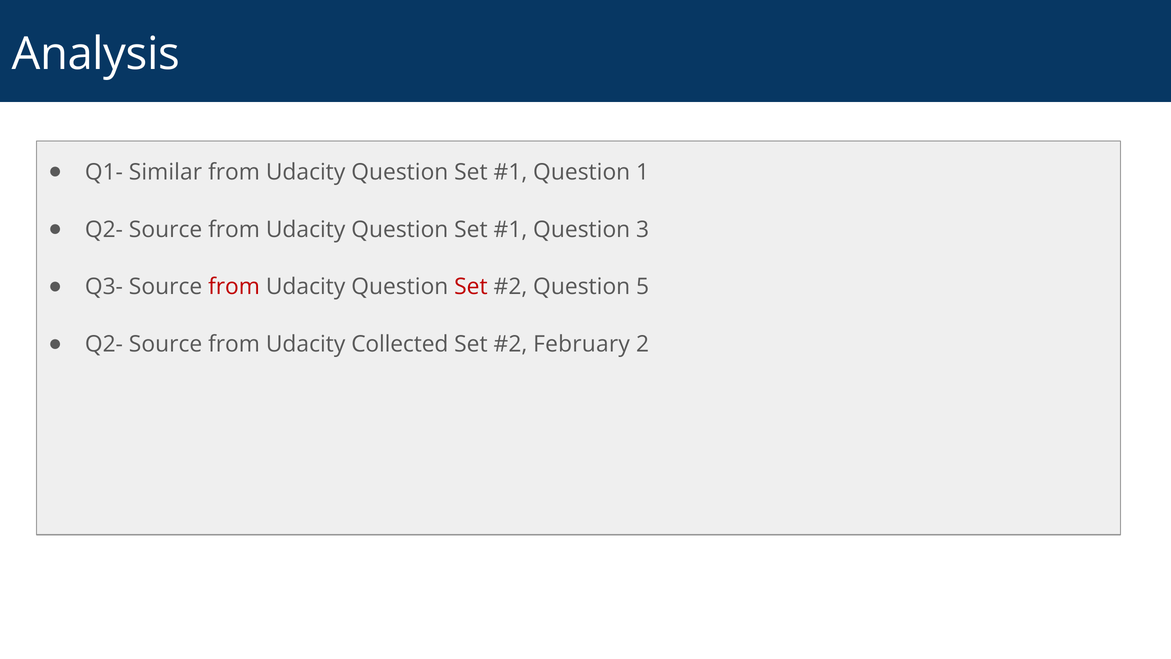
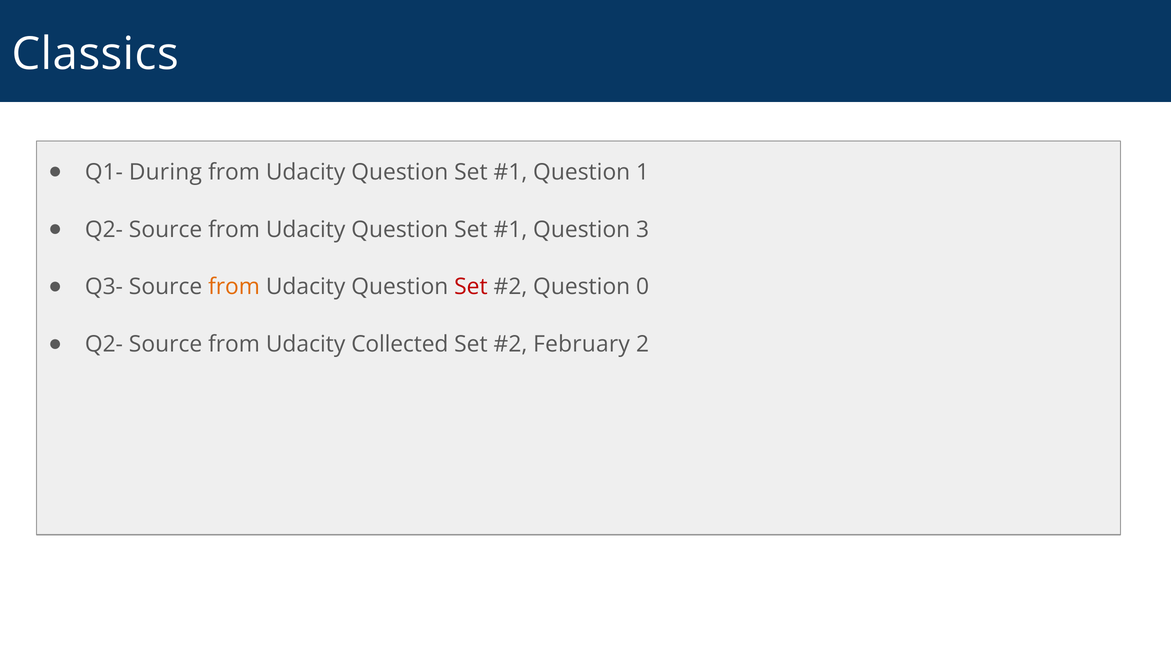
Analysis: Analysis -> Classics
Similar: Similar -> During
from at (234, 287) colour: red -> orange
5: 5 -> 0
